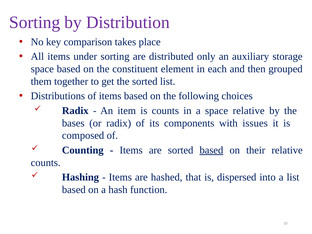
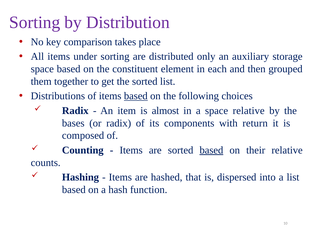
based at (136, 96) underline: none -> present
is counts: counts -> almost
issues: issues -> return
